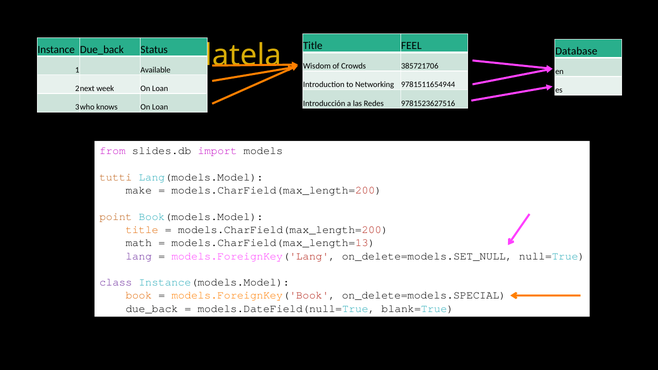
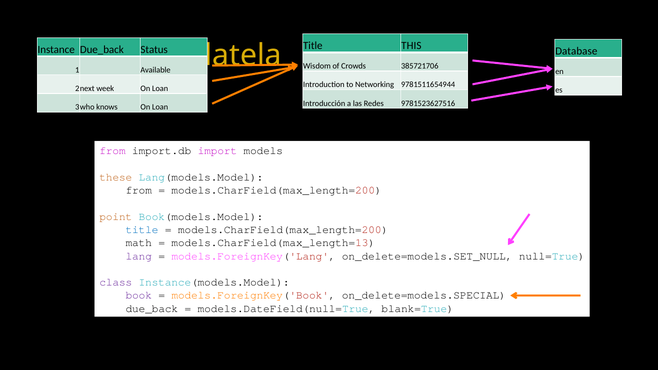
FEEL: FEEL -> THIS
slides.db: slides.db -> import.db
tutti: tutti -> these
make at (139, 190): make -> from
title at (142, 230) colour: orange -> blue
book colour: orange -> purple
